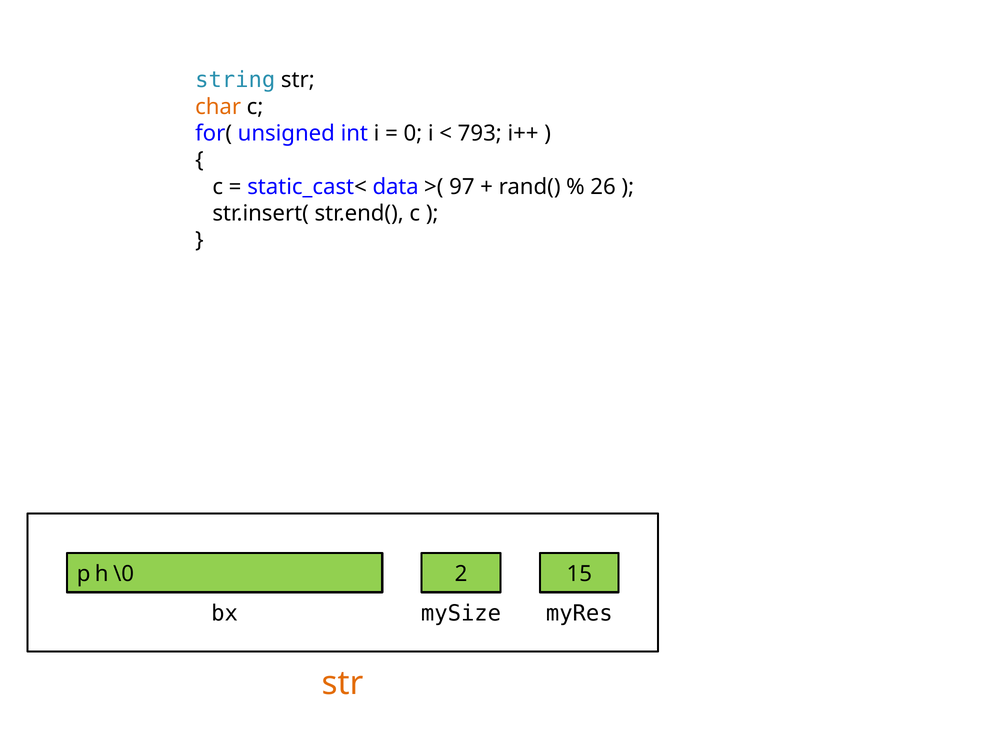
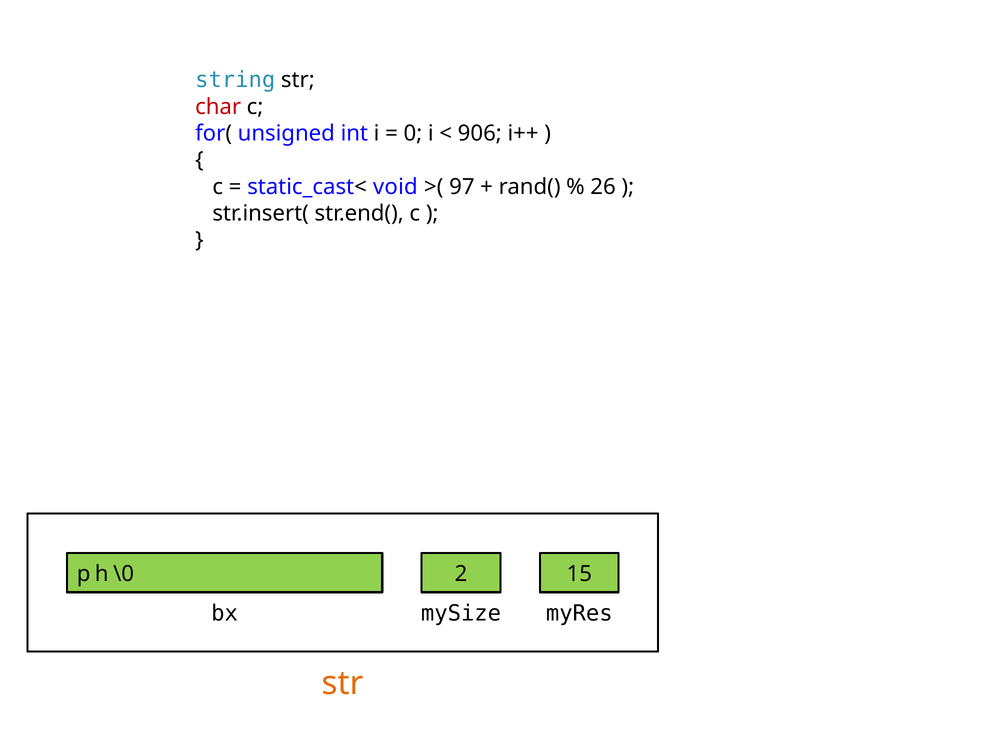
char colour: orange -> red
793: 793 -> 906
data: data -> void
